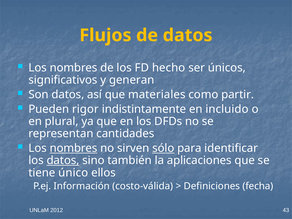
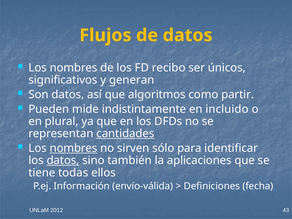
hecho: hecho -> recibo
materiales: materiales -> algoritmos
rigor: rigor -> mide
cantidades underline: none -> present
sólo underline: present -> none
único: único -> todas
costo-válida: costo-válida -> envío-válida
